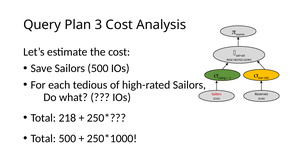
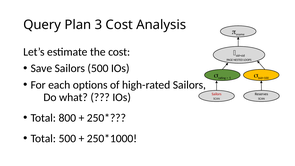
tedious: tedious -> options
218: 218 -> 800
